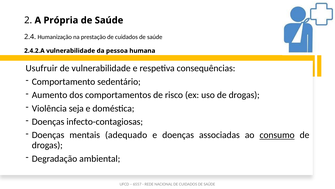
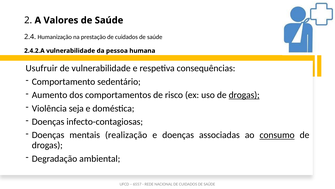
Própria: Própria -> Valores
drogas at (244, 95) underline: none -> present
adequado: adequado -> realização
